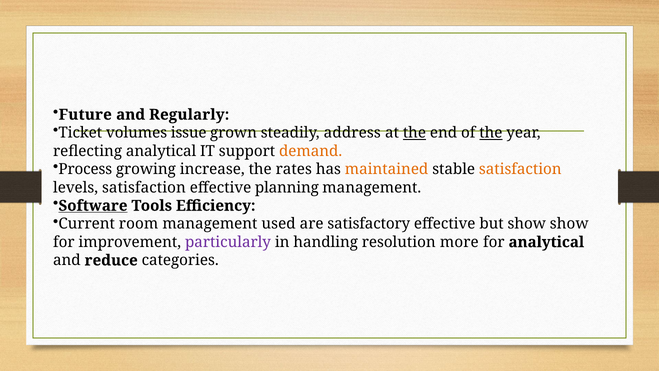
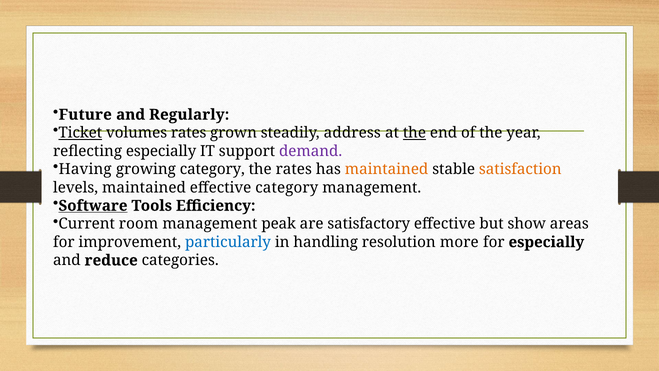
Ticket underline: none -> present
volumes issue: issue -> rates
the at (491, 133) underline: present -> none
reflecting analytical: analytical -> especially
demand colour: orange -> purple
Process: Process -> Having
growing increase: increase -> category
levels satisfaction: satisfaction -> maintained
effective planning: planning -> category
used: used -> peak
show show: show -> areas
particularly colour: purple -> blue
for analytical: analytical -> especially
